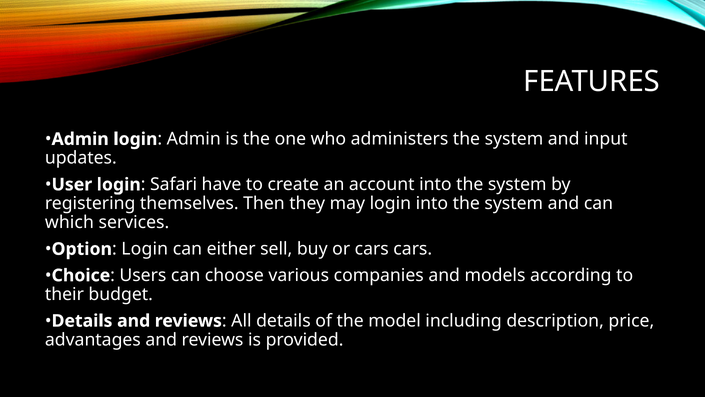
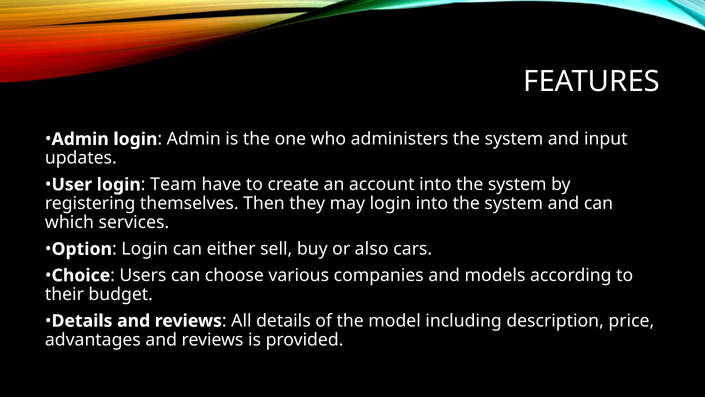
Safari: Safari -> Team
or cars: cars -> also
